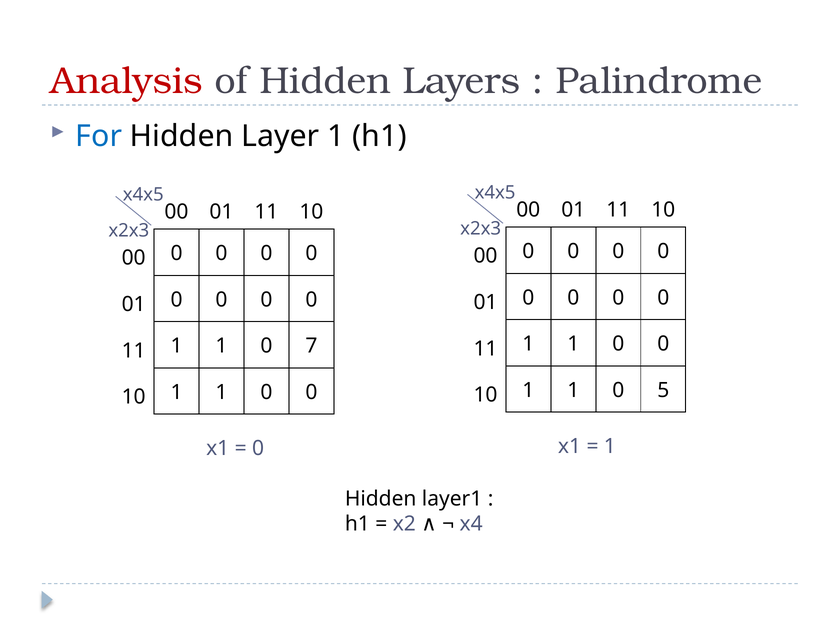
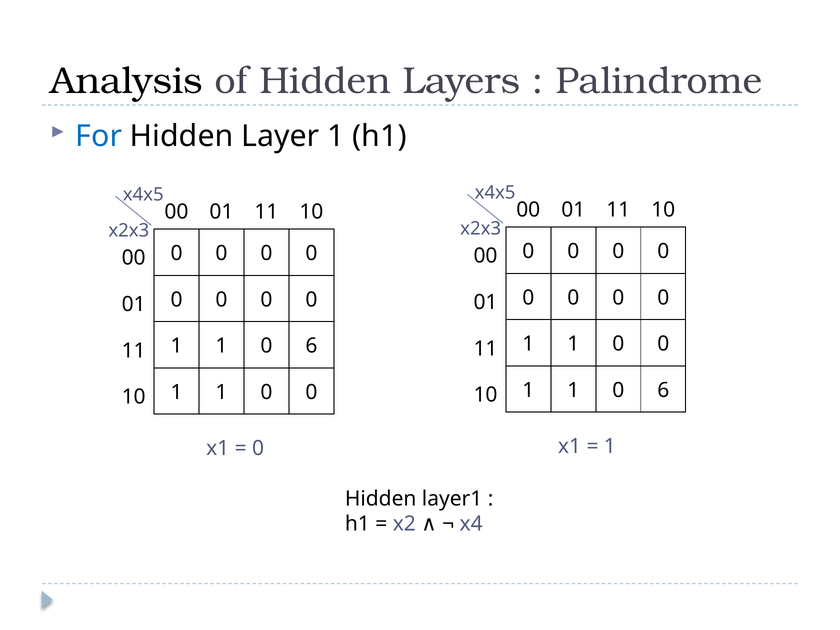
Analysis colour: red -> black
7 at (311, 346): 7 -> 6
5 at (663, 390): 5 -> 6
